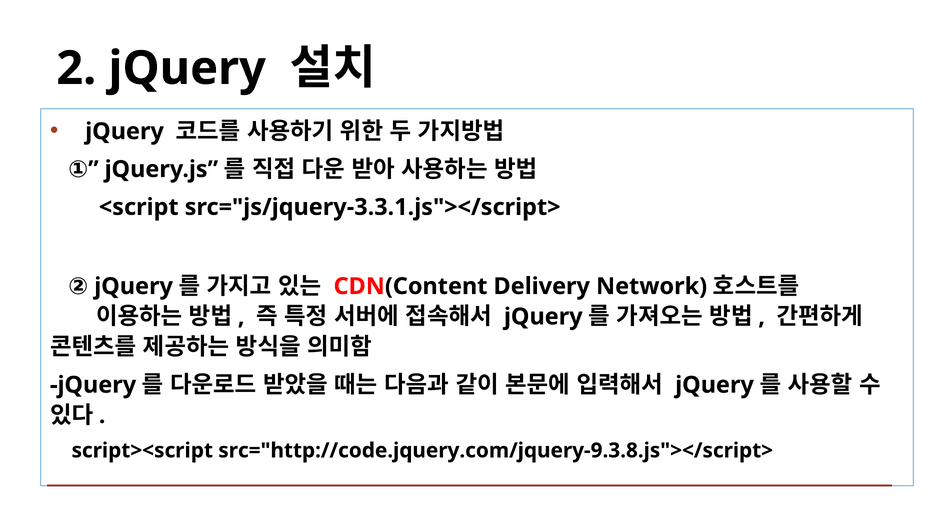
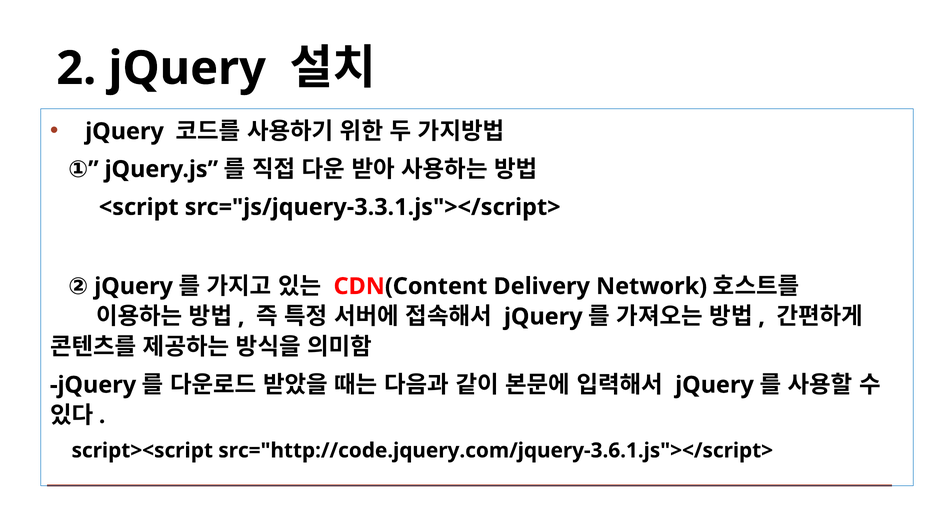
src="http://code.jquery.com/jquery-9.3.8.js"></script>: src="http://code.jquery.com/jquery-9.3.8.js"></script> -> src="http://code.jquery.com/jquery-3.6.1.js"></script>
